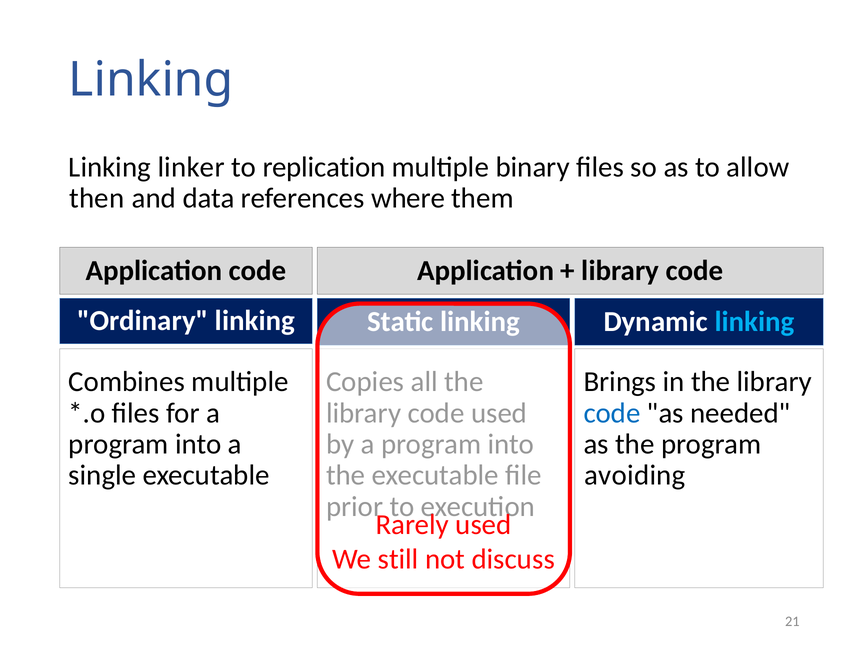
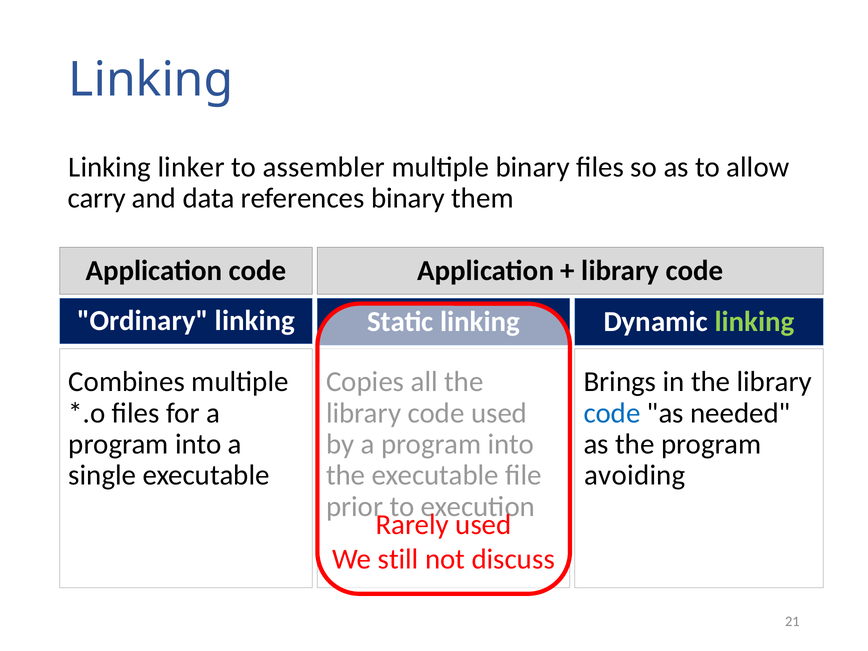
replication: replication -> assembler
then: then -> carry
references where: where -> binary
linking at (754, 322) colour: light blue -> light green
